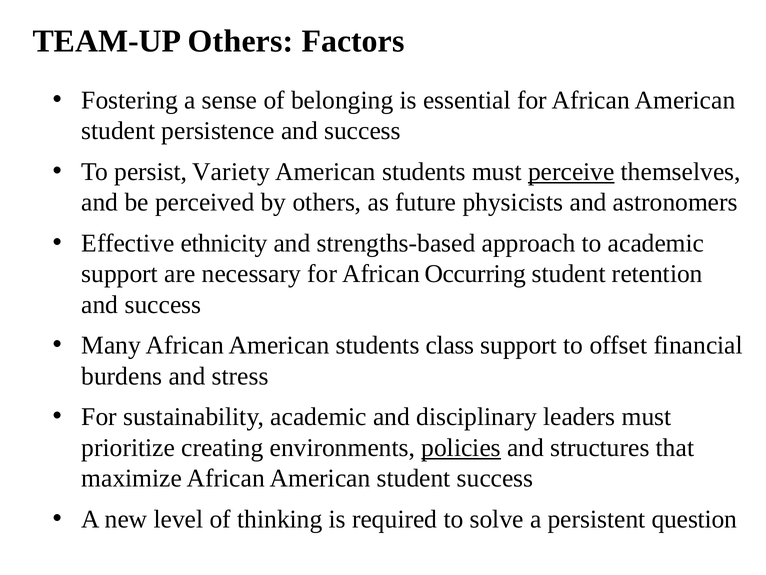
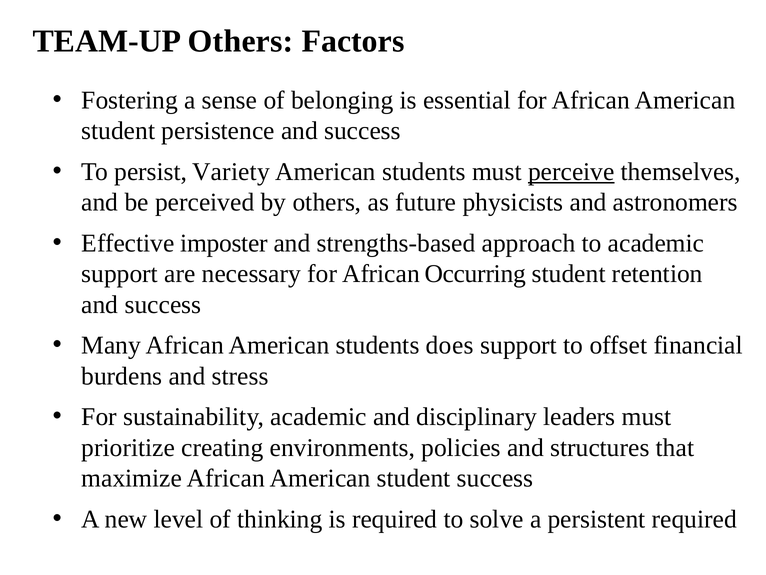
ethnicity: ethnicity -> imposter
class: class -> does
policies underline: present -> none
persistent question: question -> required
